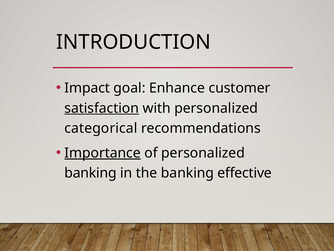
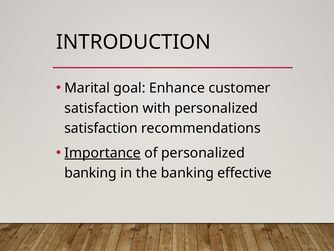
Impact: Impact -> Marital
satisfaction at (102, 108) underline: present -> none
categorical at (101, 128): categorical -> satisfaction
